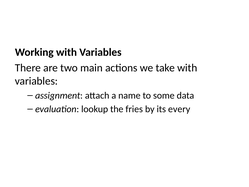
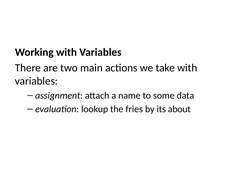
every: every -> about
